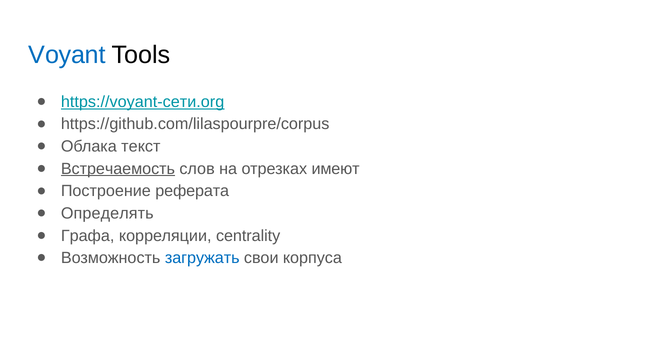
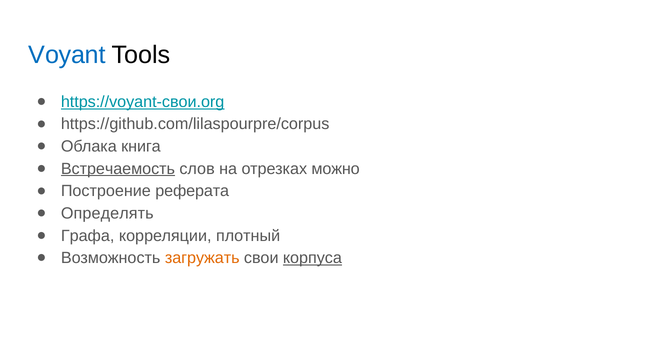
https://voyant-сети.org: https://voyant-сети.org -> https://voyant-свои.org
текст: текст -> книга
имеют: имеют -> можно
centrality: centrality -> плотный
загружать colour: blue -> orange
корпуса underline: none -> present
